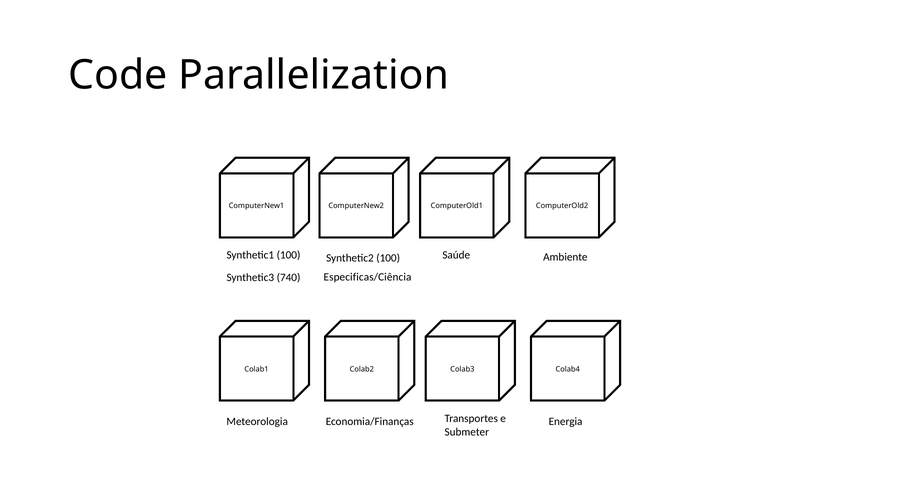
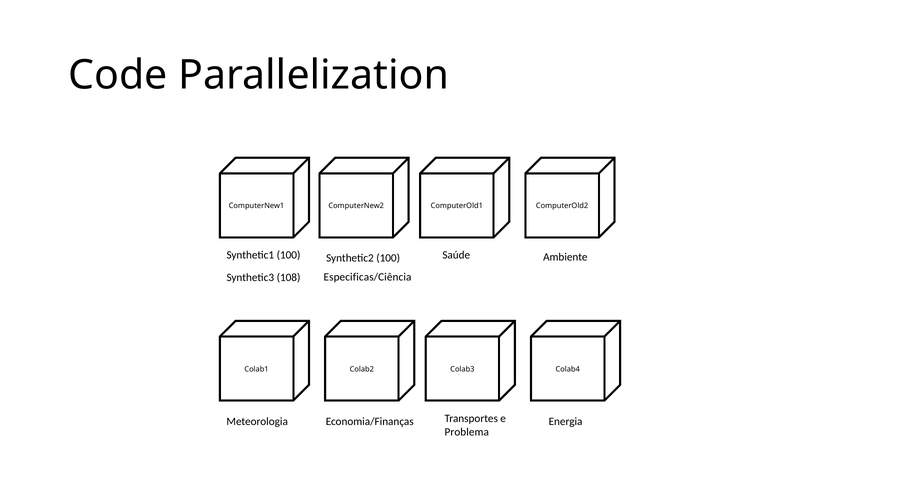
740: 740 -> 108
Submeter: Submeter -> Problema
